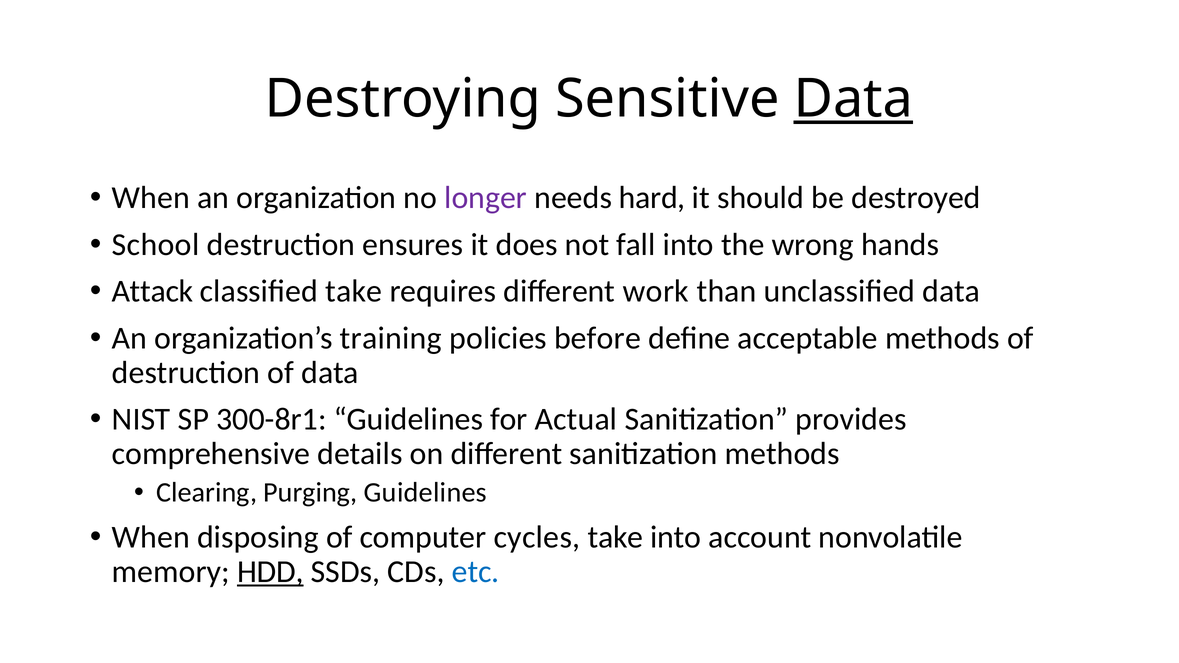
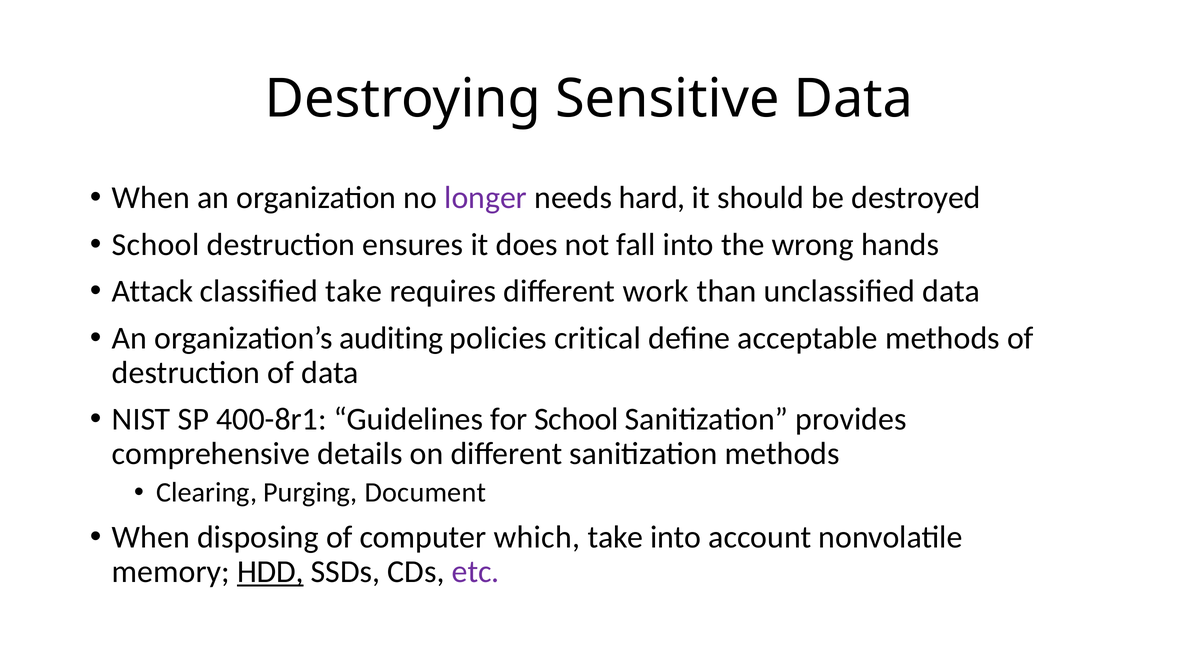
Data at (853, 99) underline: present -> none
training: training -> auditing
before: before -> critical
300-8r1: 300-8r1 -> 400-8r1
for Actual: Actual -> School
Purging Guidelines: Guidelines -> Document
cycles: cycles -> which
etc colour: blue -> purple
